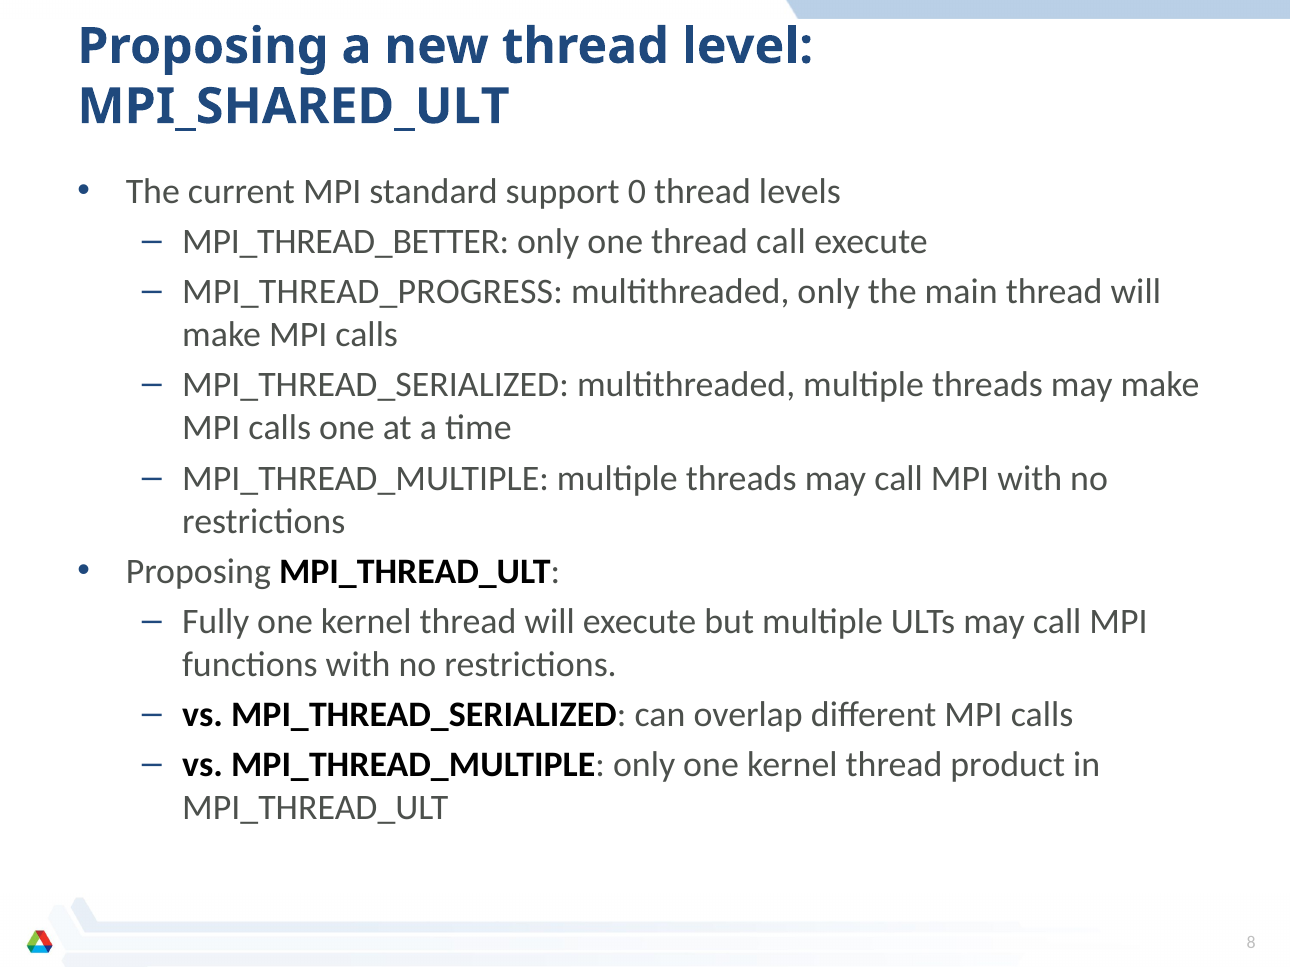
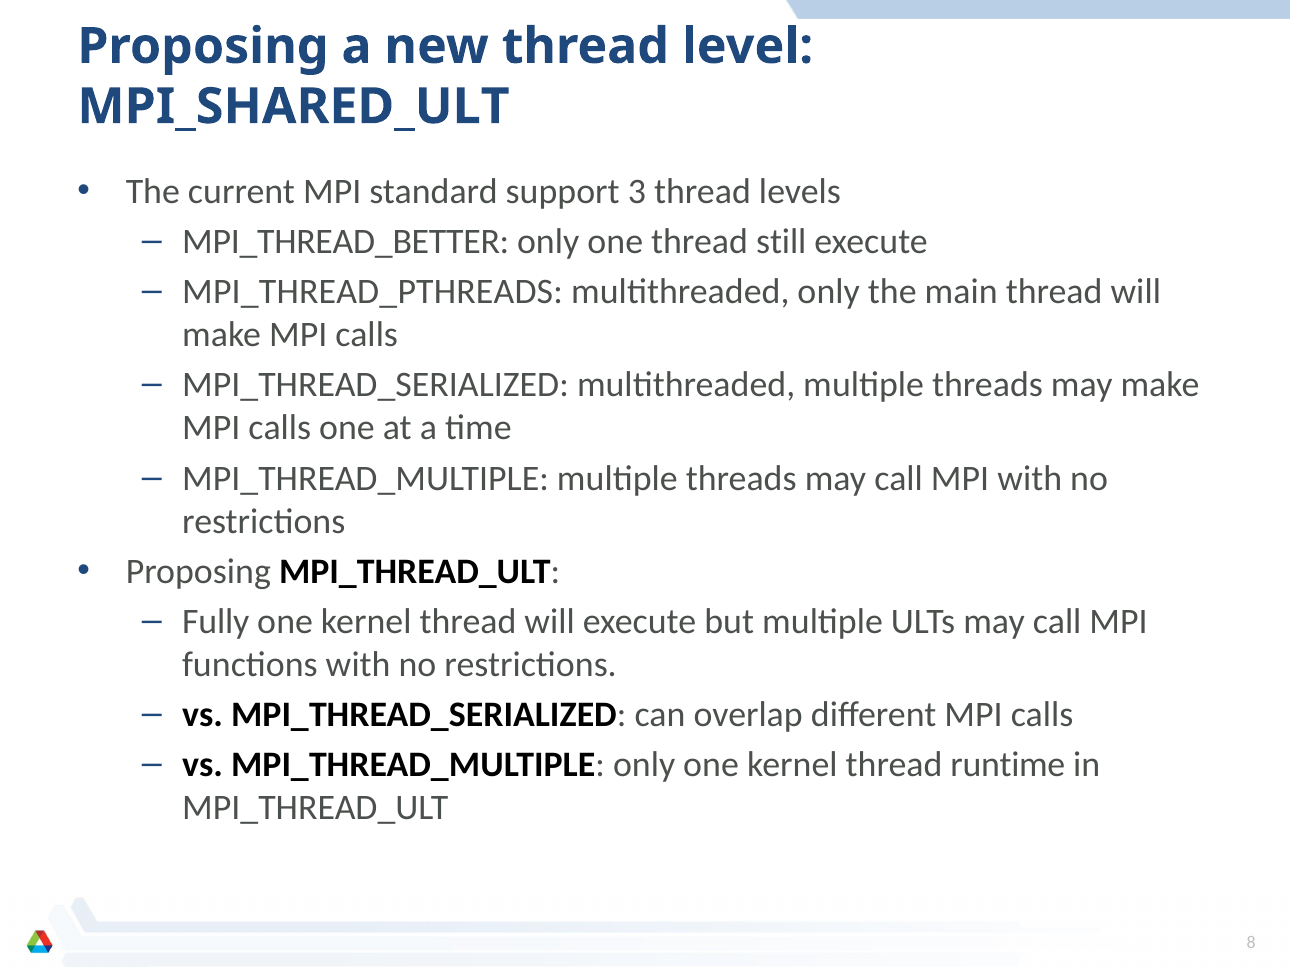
0: 0 -> 3
thread call: call -> still
MPI_THREAD_PROGRESS: MPI_THREAD_PROGRESS -> MPI_THREAD_PTHREADS
product: product -> runtime
